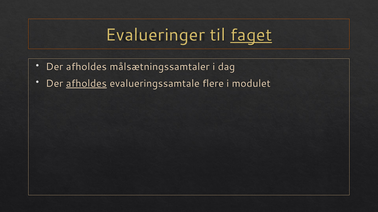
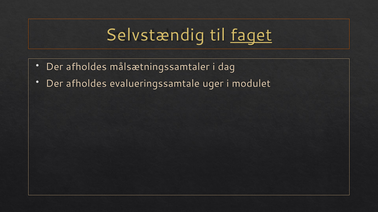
Evalueringer: Evalueringer -> Selvstændig
afholdes at (86, 84) underline: present -> none
flere: flere -> uger
